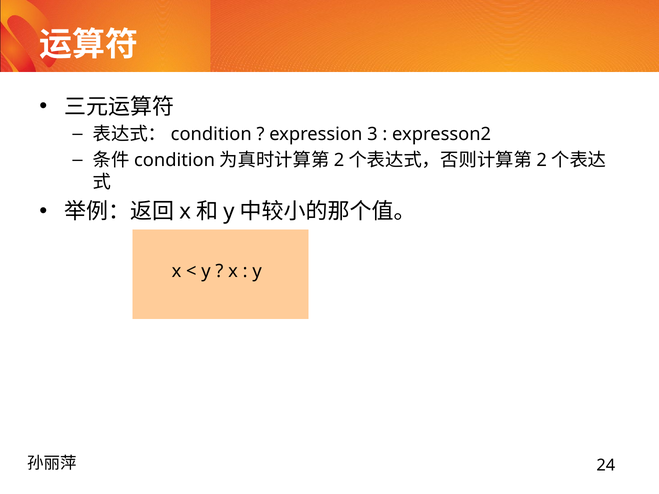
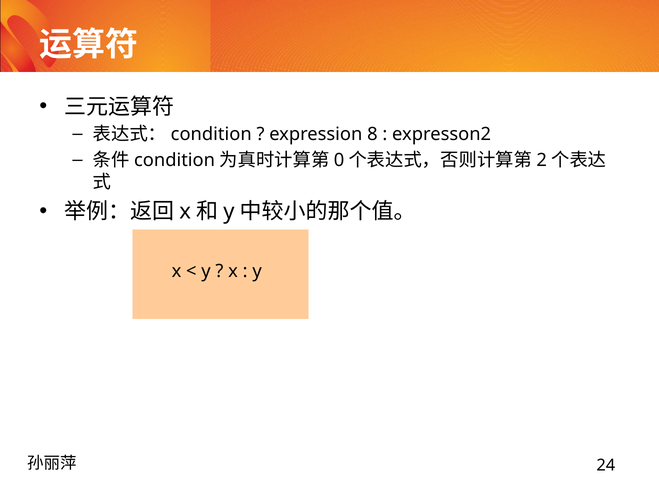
3: 3 -> 8
2 at (339, 160): 2 -> 0
